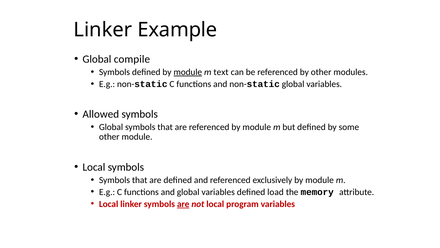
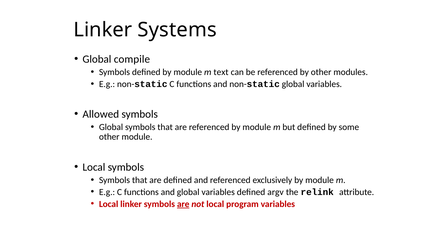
Example: Example -> Systems
module at (188, 72) underline: present -> none
load: load -> argv
memory: memory -> relink
